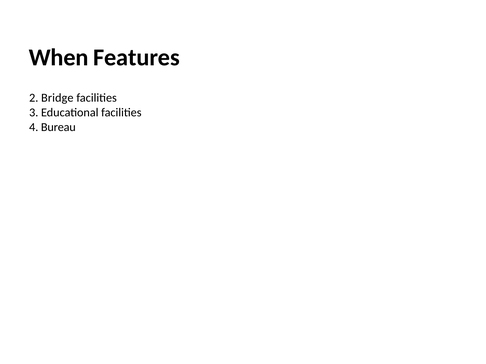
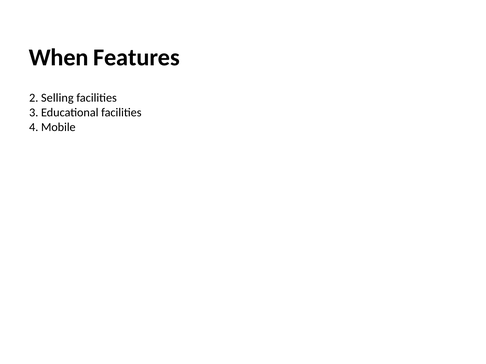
Bridge: Bridge -> Selling
Bureau: Bureau -> Mobile
